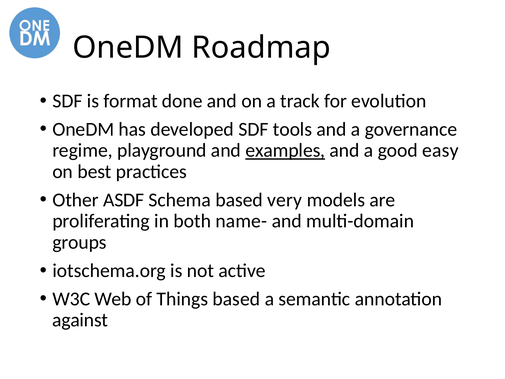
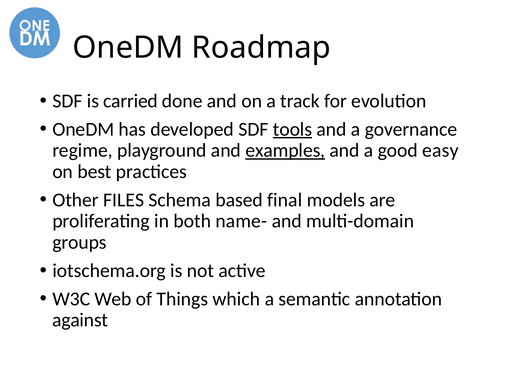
format: format -> carried
tools underline: none -> present
ASDF: ASDF -> FILES
very: very -> final
Things based: based -> which
